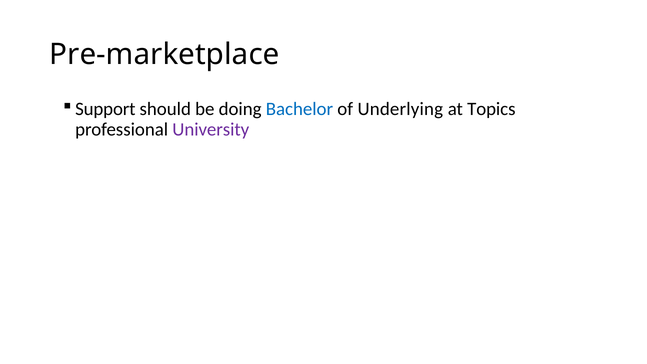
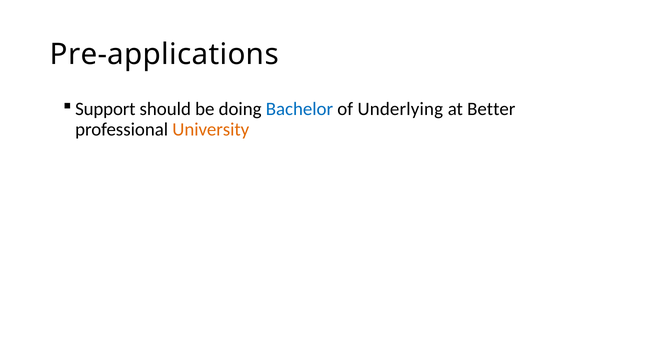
Pre-marketplace: Pre-marketplace -> Pre-applications
Topics: Topics -> Better
University colour: purple -> orange
